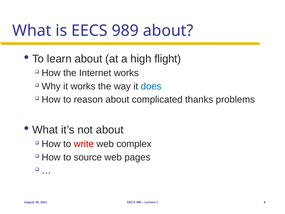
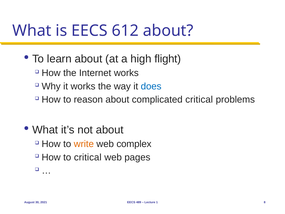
989: 989 -> 612
complicated thanks: thanks -> critical
write colour: red -> orange
to source: source -> critical
